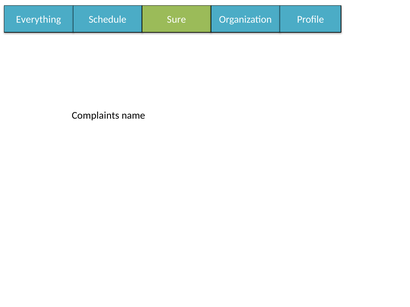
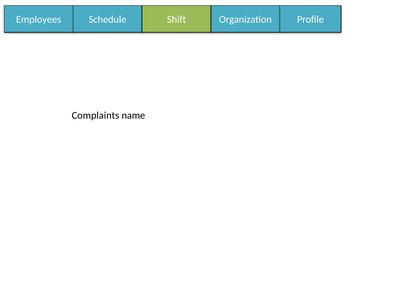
Everything: Everything -> Employees
Sure: Sure -> Shift
